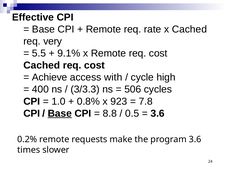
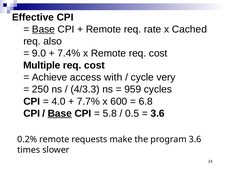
Base at (43, 29) underline: none -> present
very: very -> also
5.5: 5.5 -> 9.0
9.1%: 9.1% -> 7.4%
Cached at (42, 65): Cached -> Multiple
high: high -> very
400: 400 -> 250
3/3.3: 3/3.3 -> 4/3.3
506: 506 -> 959
1.0: 1.0 -> 4.0
0.8%: 0.8% -> 7.7%
923: 923 -> 600
7.8: 7.8 -> 6.8
8.8: 8.8 -> 5.8
